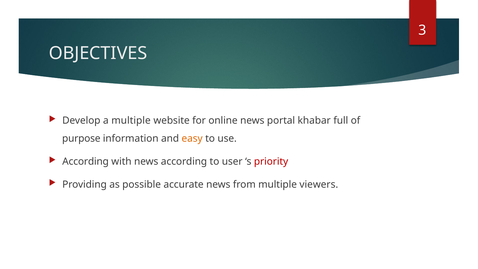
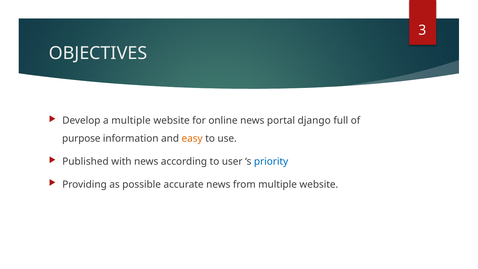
khabar: khabar -> django
According at (86, 161): According -> Published
priority colour: red -> blue
from multiple viewers: viewers -> website
